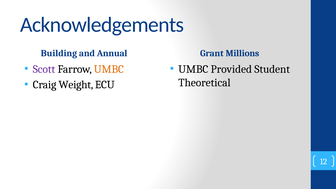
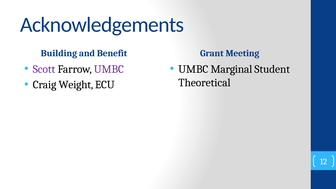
Annual: Annual -> Benefit
Millions: Millions -> Meeting
UMBC at (109, 69) colour: orange -> purple
Provided: Provided -> Marginal
